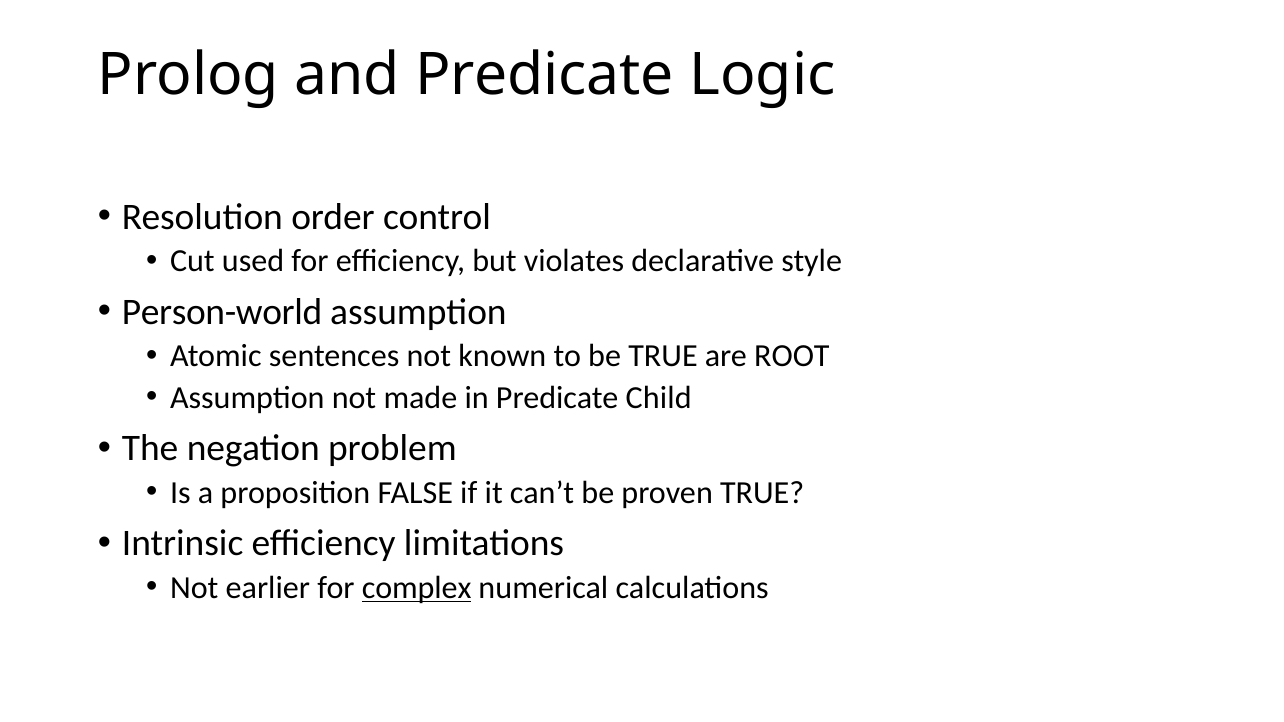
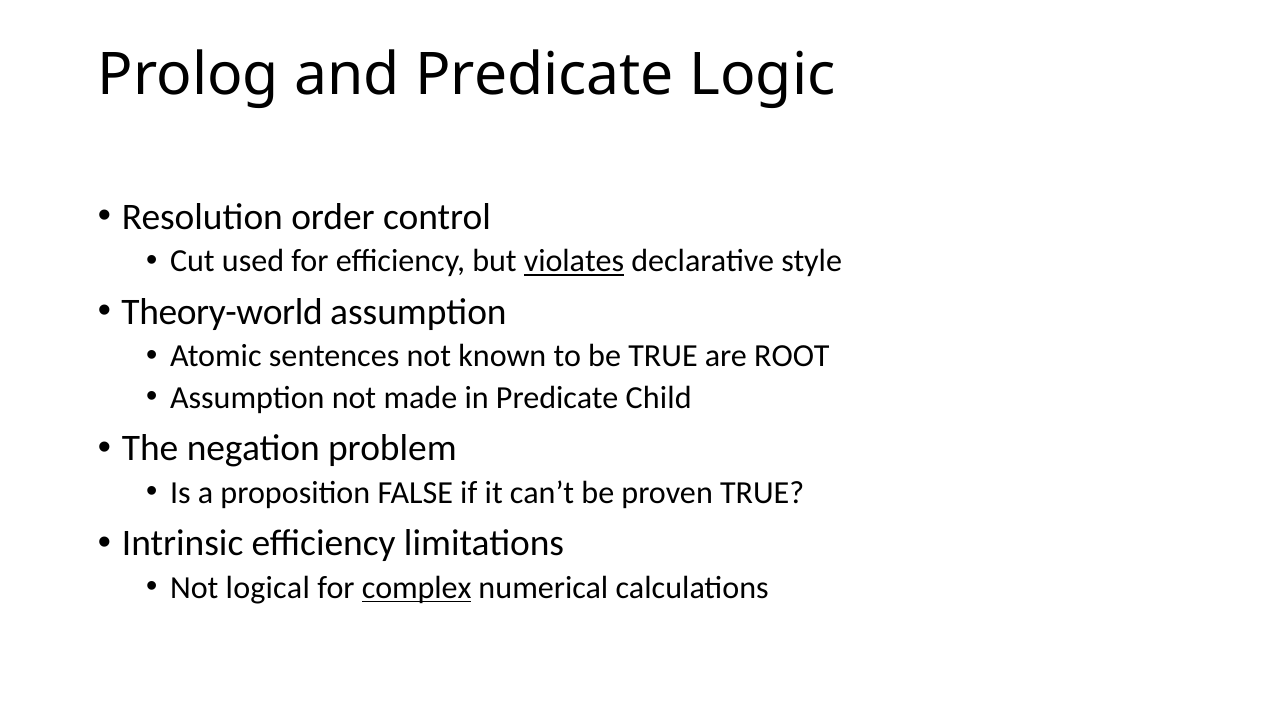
violates underline: none -> present
Person-world: Person-world -> Theory-world
earlier: earlier -> logical
